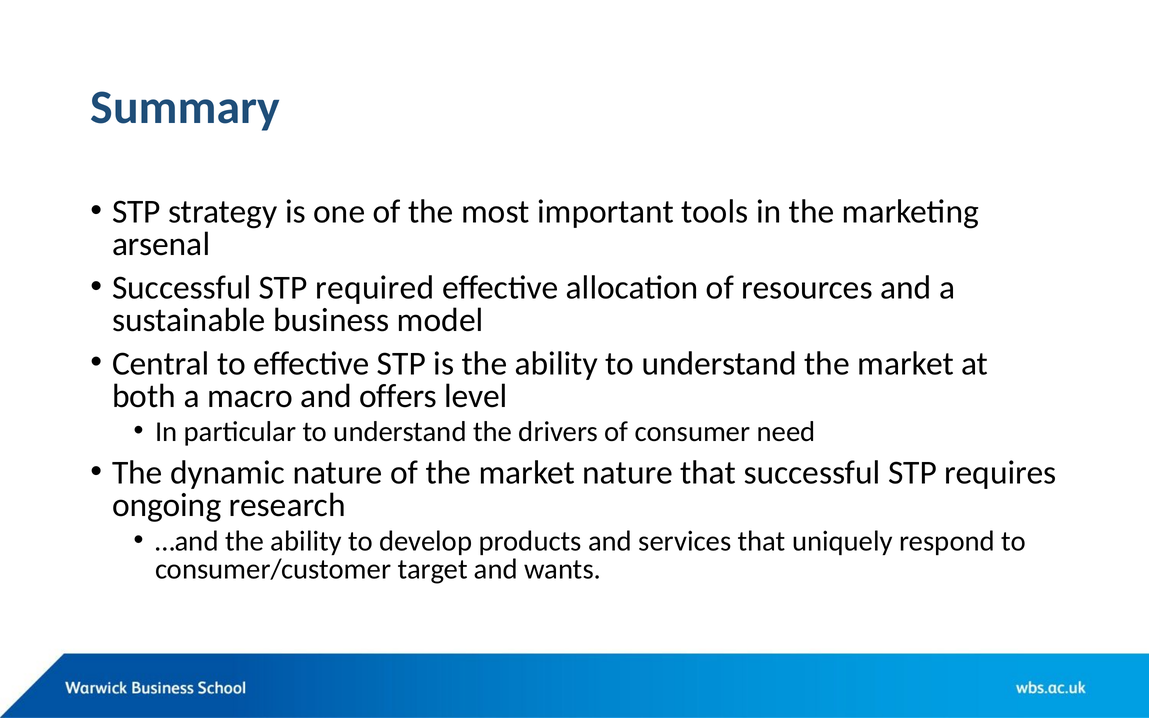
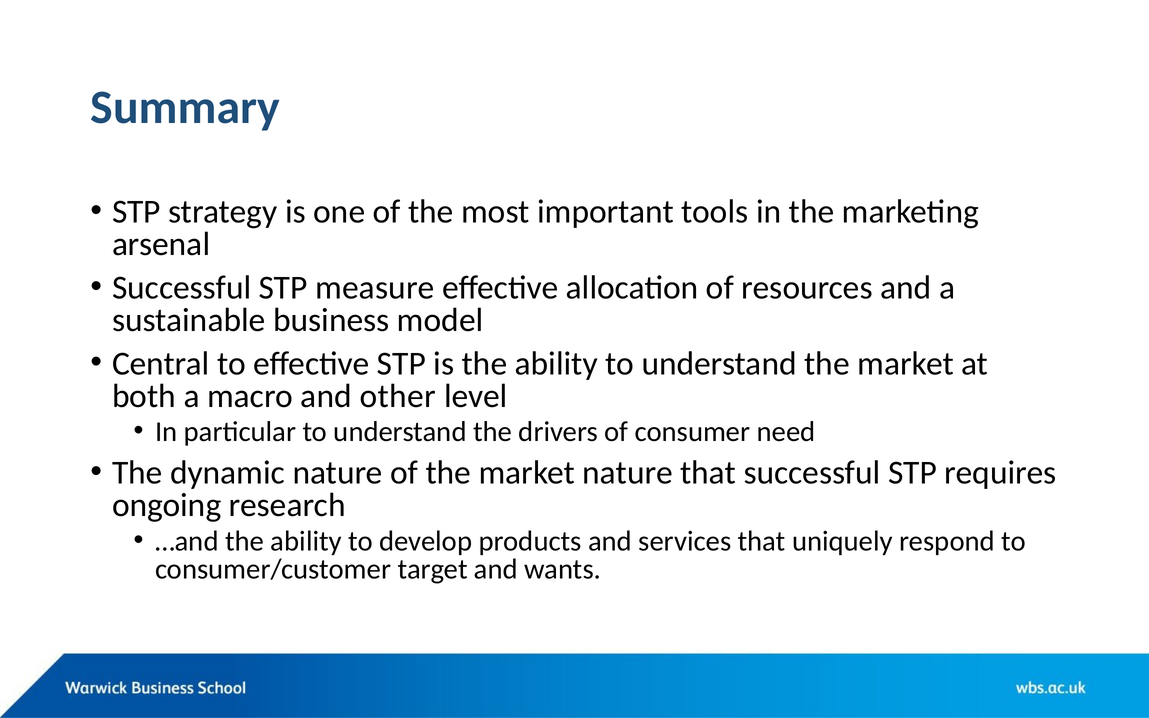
required: required -> measure
offers: offers -> other
